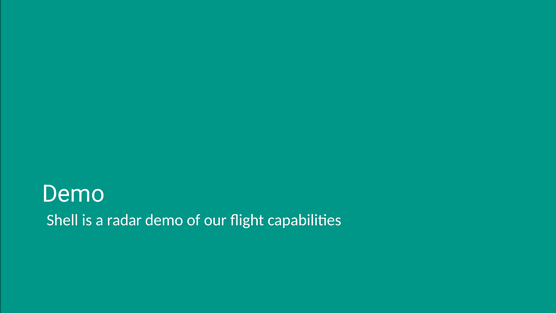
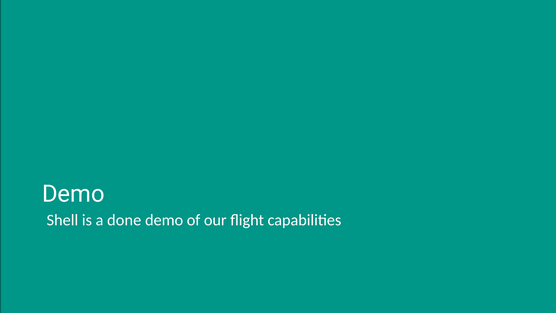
radar: radar -> done
